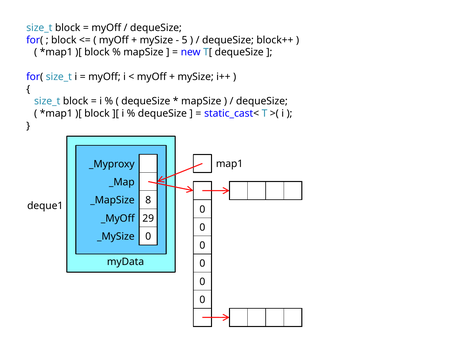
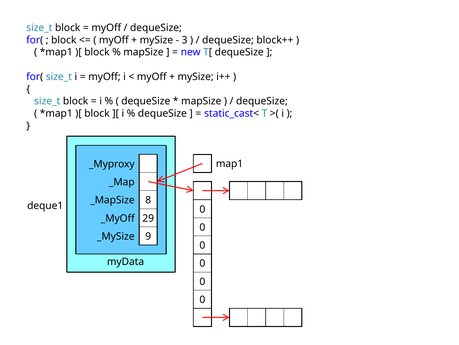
5: 5 -> 3
0 at (148, 236): 0 -> 9
